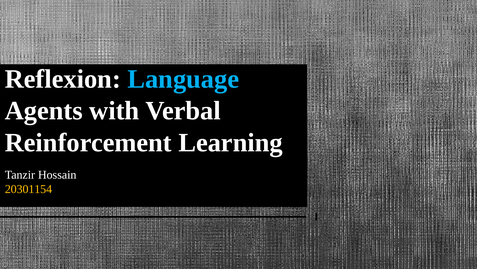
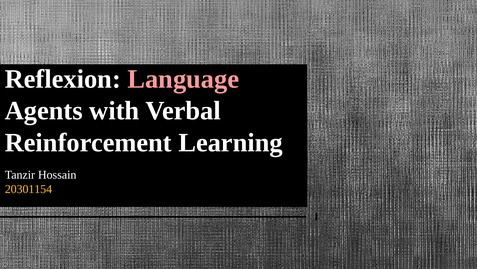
Language colour: light blue -> pink
